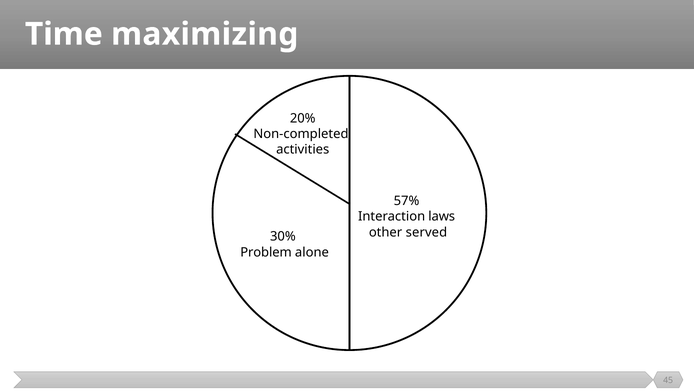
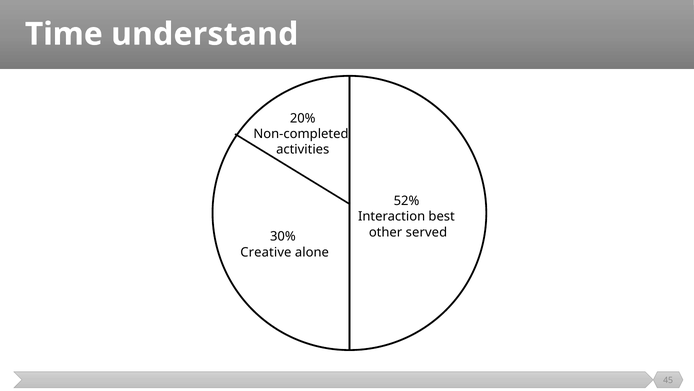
maximizing: maximizing -> understand
57%: 57% -> 52%
laws: laws -> best
Problem: Problem -> Creative
